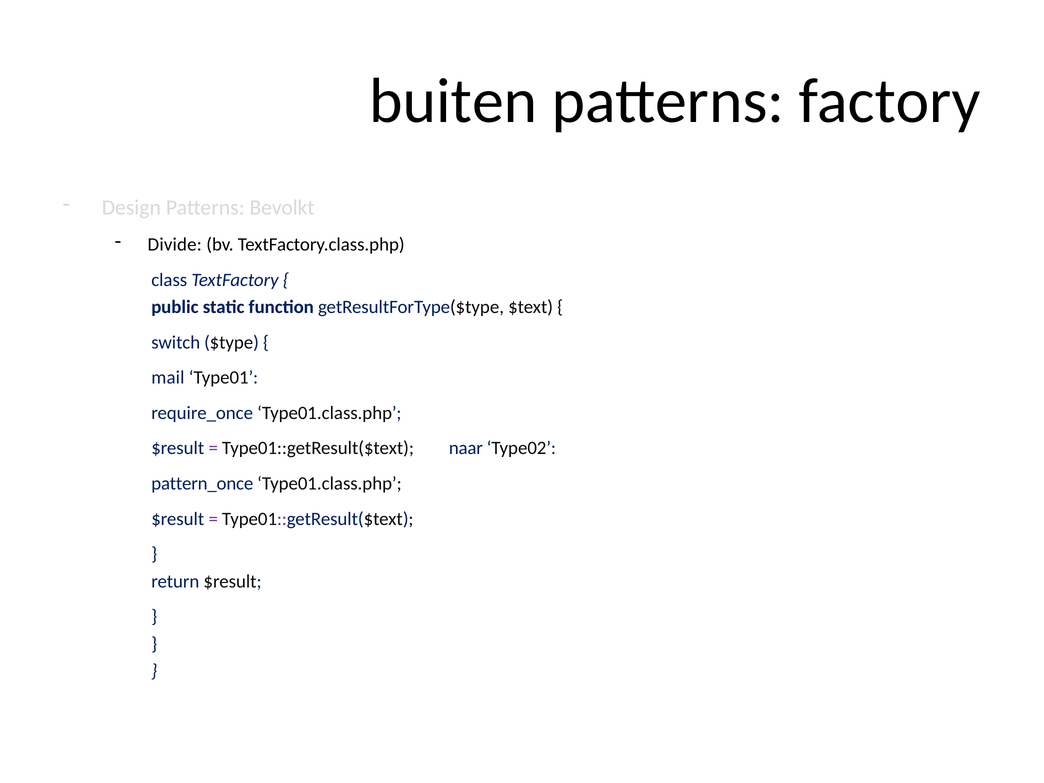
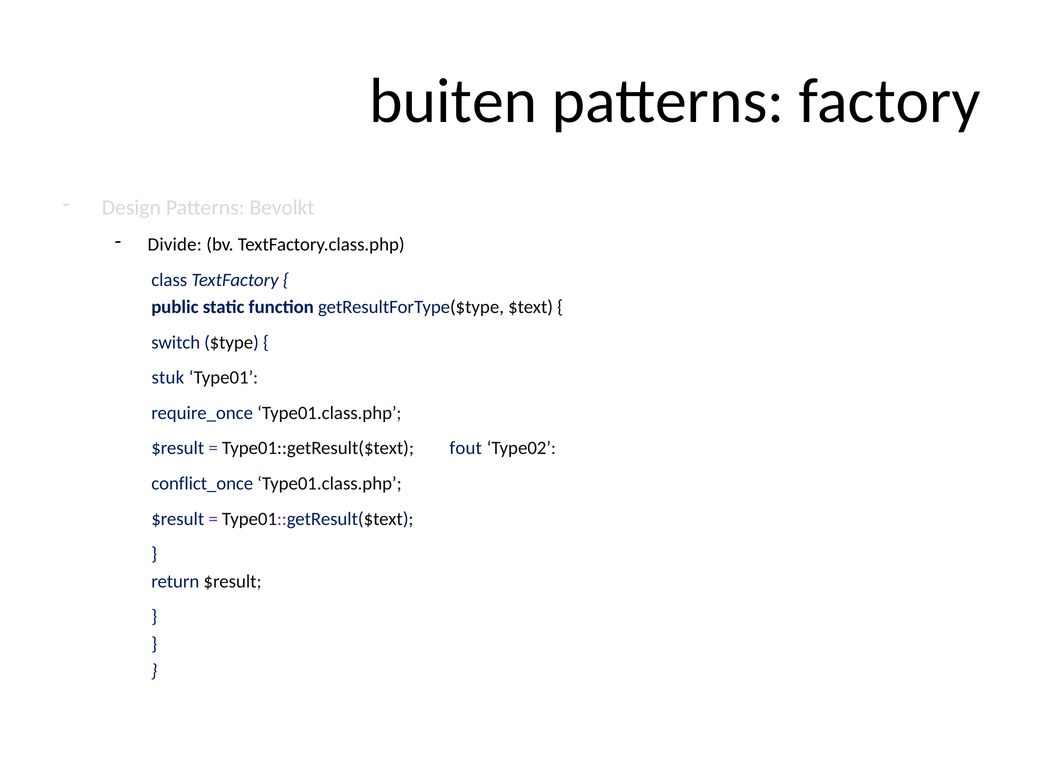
mail: mail -> stuk
naar: naar -> fout
pattern_once: pattern_once -> conflict_once
